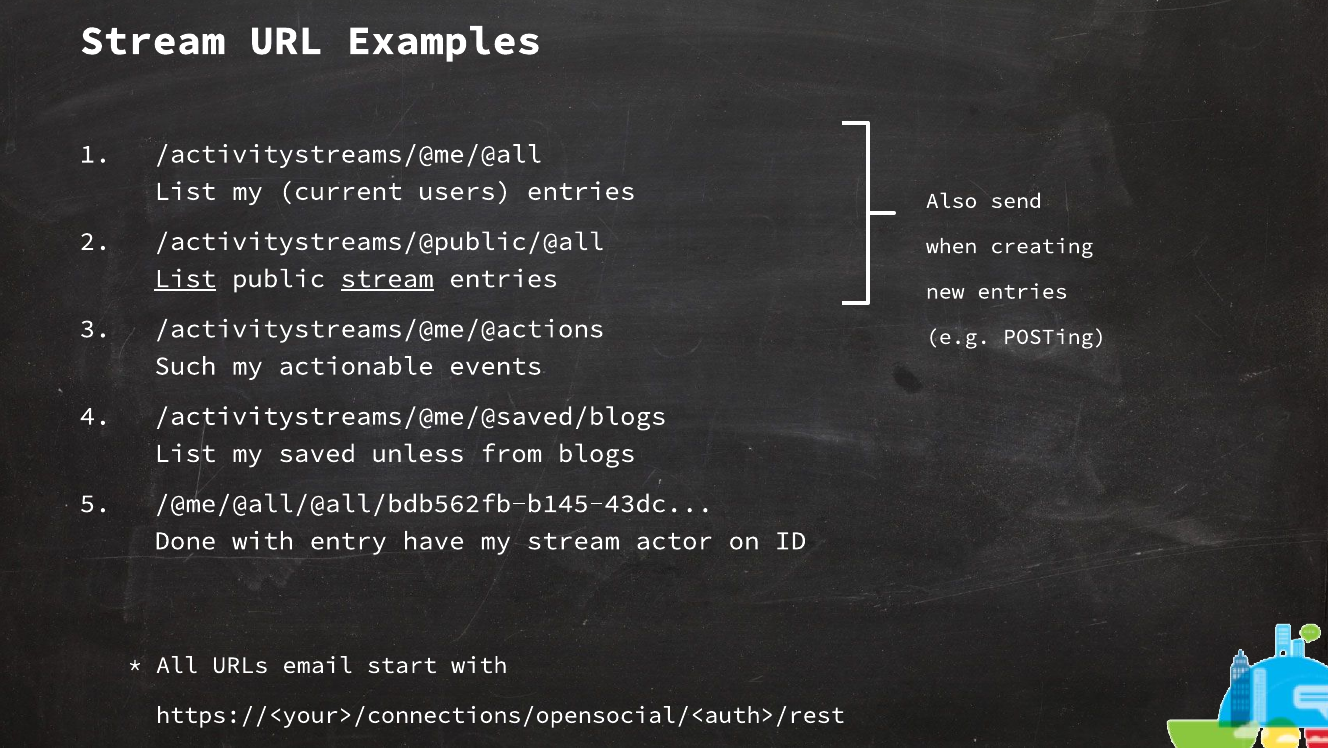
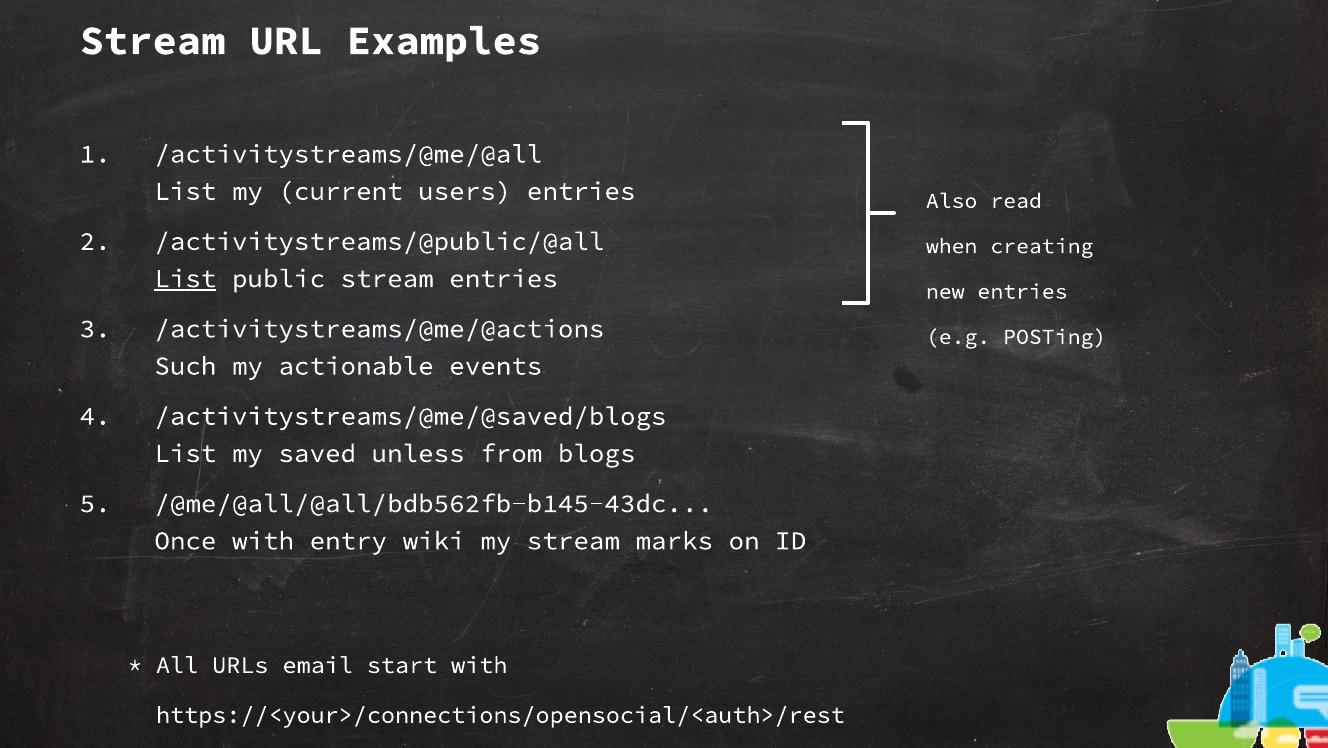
send: send -> read
stream at (387, 279) underline: present -> none
Done: Done -> Once
have: have -> wiki
actor: actor -> marks
